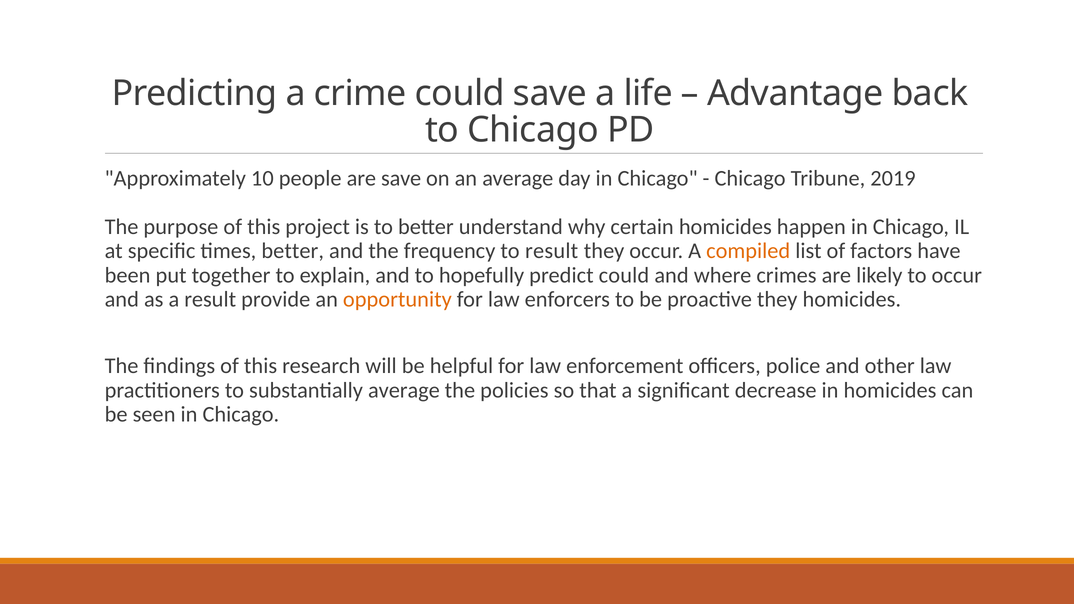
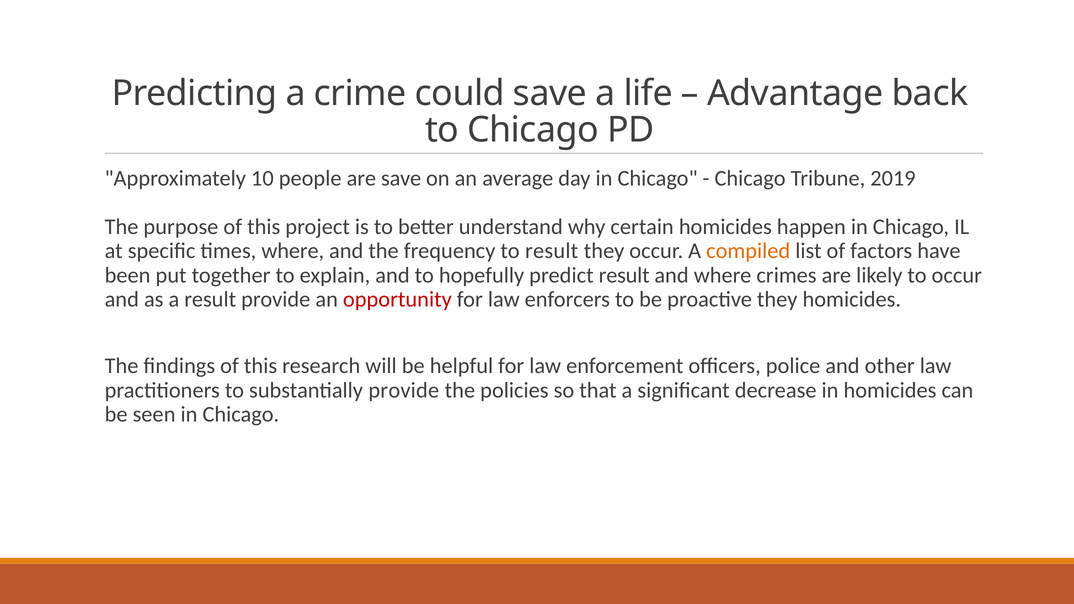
times better: better -> where
predict could: could -> result
opportunity colour: orange -> red
substantially average: average -> provide
